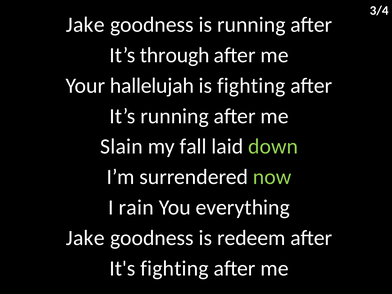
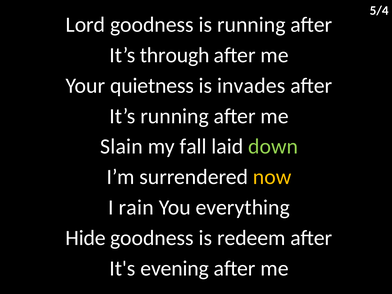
3/4: 3/4 -> 5/4
Jake at (85, 25): Jake -> Lord
hallelujah: hallelujah -> quietness
is fighting: fighting -> invades
now colour: light green -> yellow
Jake at (85, 238): Jake -> Hide
It's fighting: fighting -> evening
